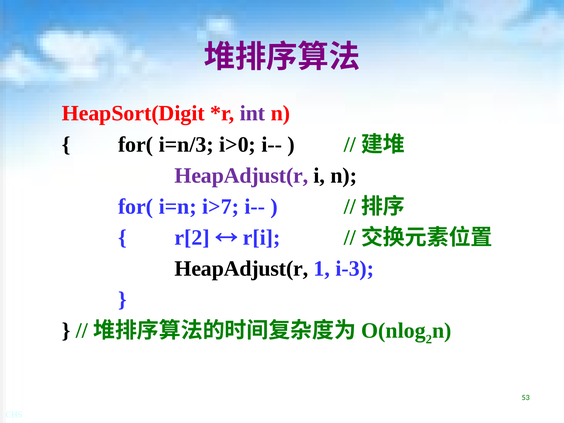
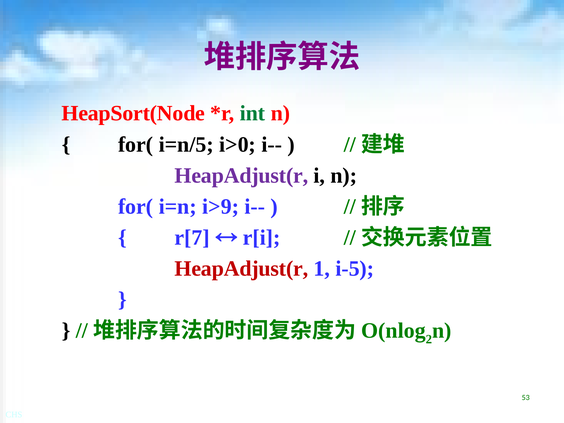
HeapSort(Digit: HeapSort(Digit -> HeapSort(Node
int colour: purple -> green
i=n/3: i=n/3 -> i=n/5
i>7: i>7 -> i>9
r[2: r[2 -> r[7
HeapAdjust(r at (241, 269) colour: black -> red
i-3: i-3 -> i-5
